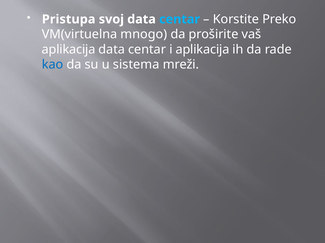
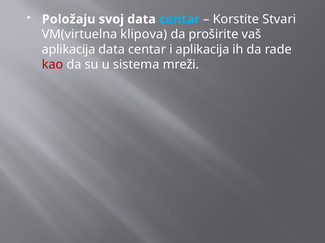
Pristupa: Pristupa -> Položaju
Preko: Preko -> Stvari
mnogo: mnogo -> klipova
kao colour: blue -> red
